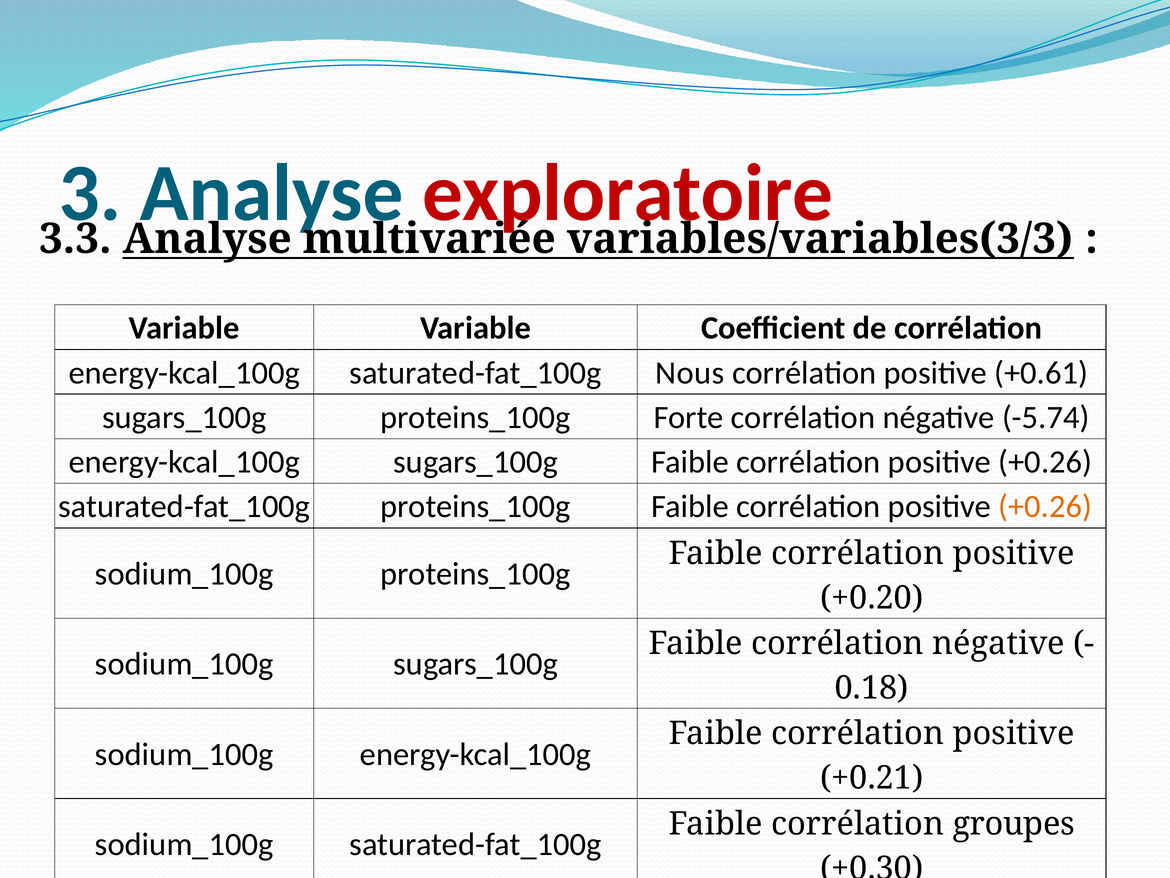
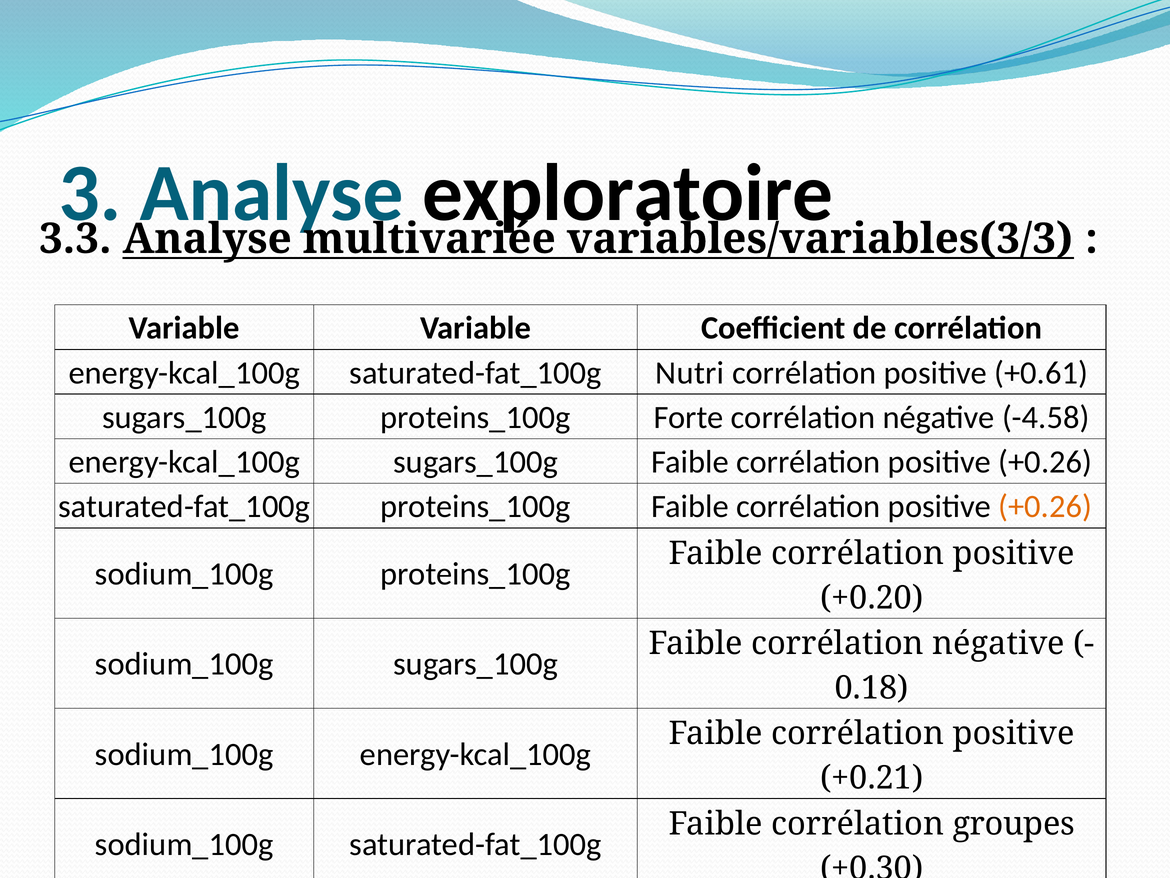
exploratoire colour: red -> black
Nous: Nous -> Nutri
-5.74: -5.74 -> -4.58
